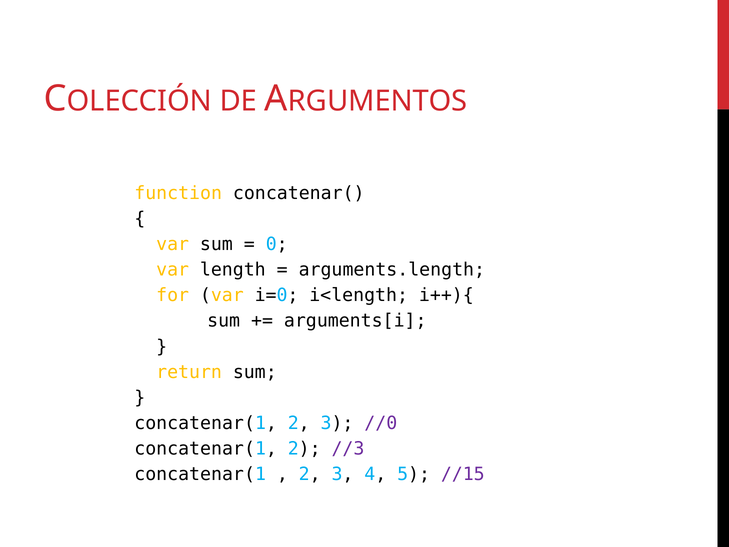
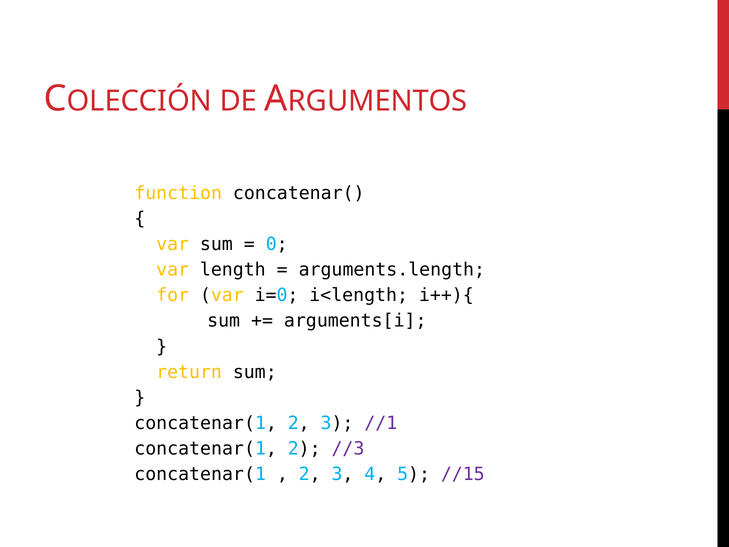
//0: //0 -> //1
